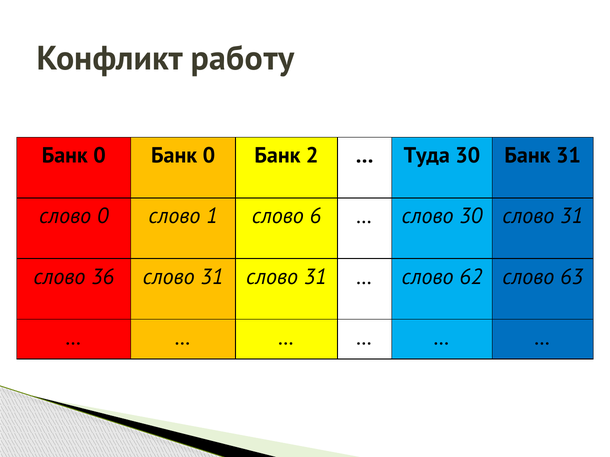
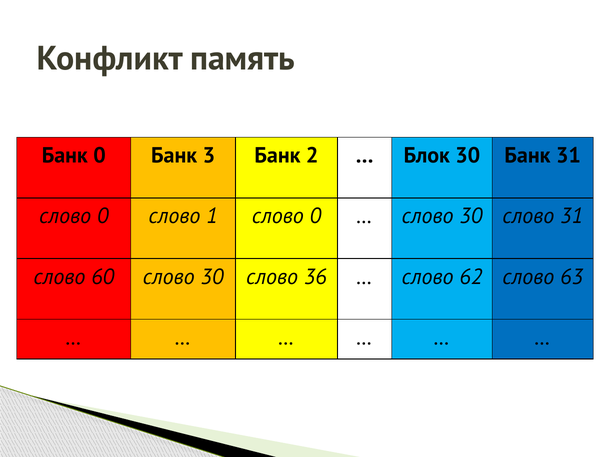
работу: работу -> память
0 Банк 0: 0 -> 3
Туда: Туда -> Блок
1 слово 6: 6 -> 0
36: 36 -> 60
31 at (212, 277): 31 -> 30
31 at (315, 277): 31 -> 36
